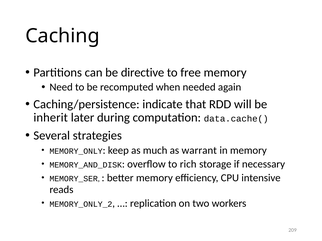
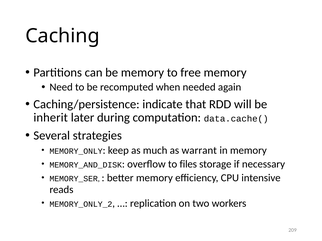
be directive: directive -> memory
rich: rich -> files
